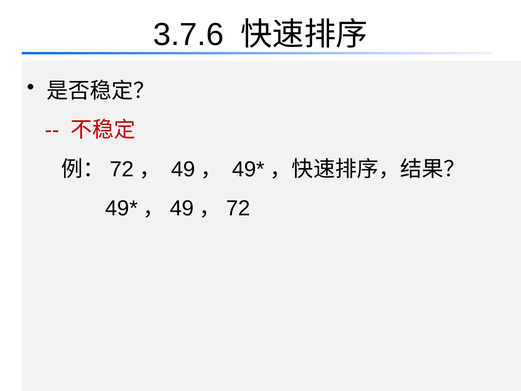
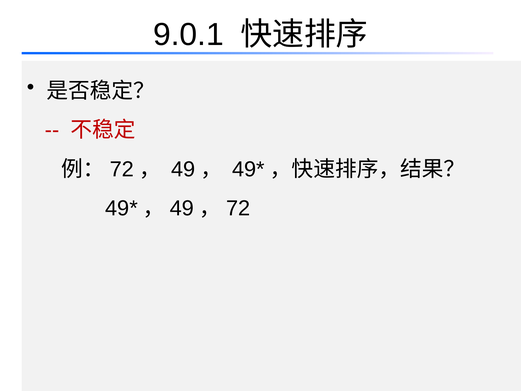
3.7.6: 3.7.6 -> 9.0.1
